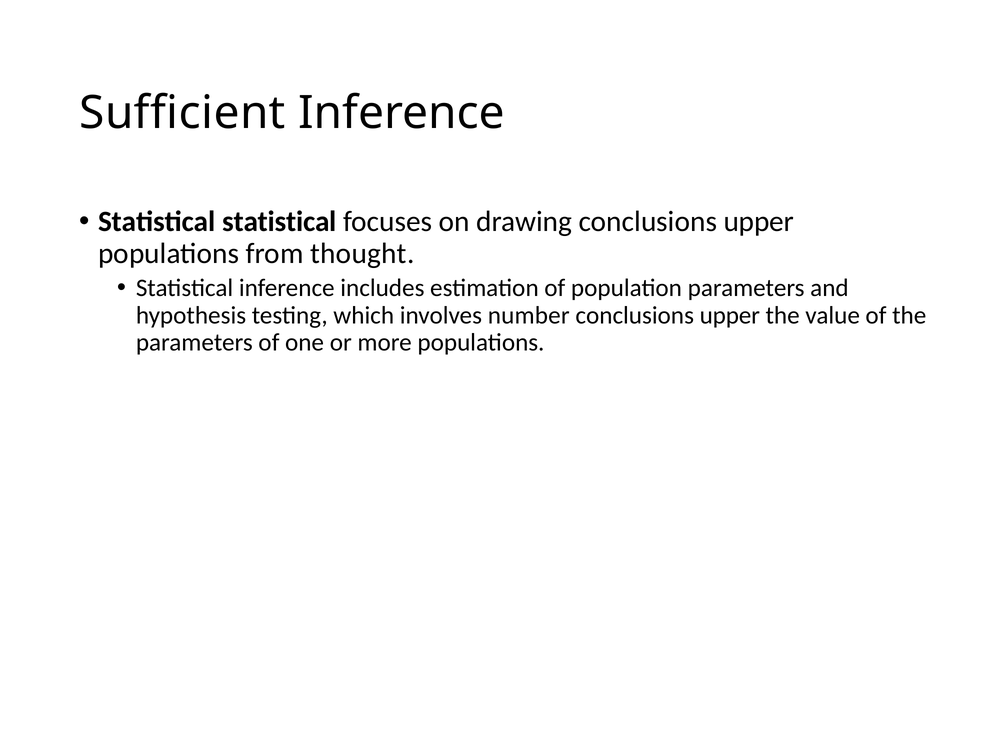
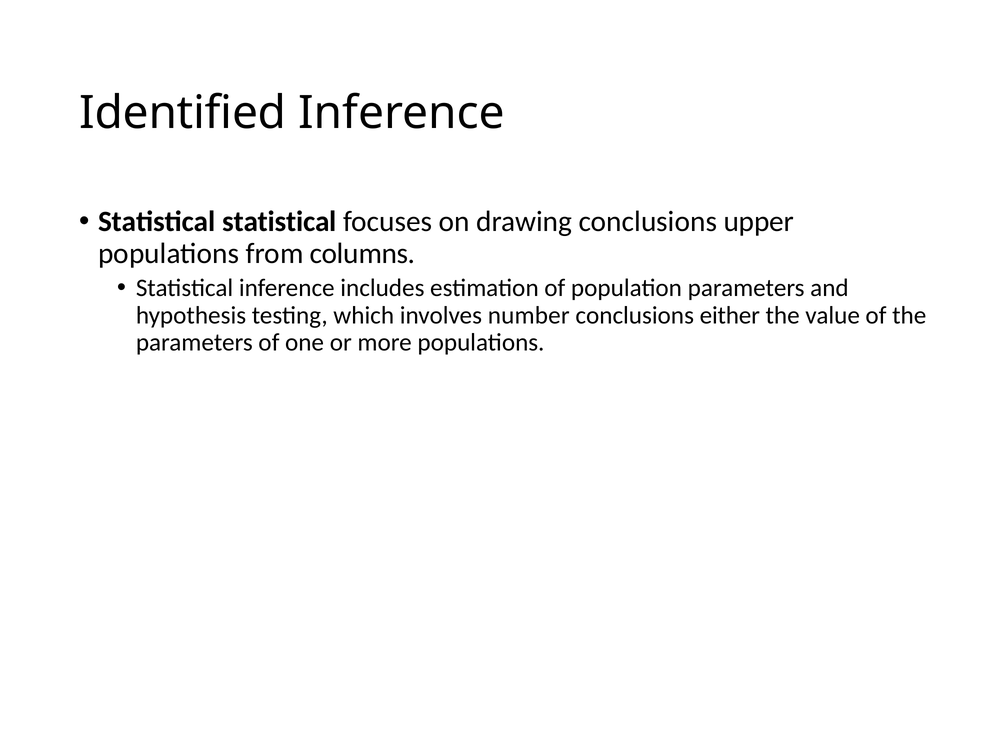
Sufficient: Sufficient -> Identified
thought: thought -> columns
upper at (730, 315): upper -> either
